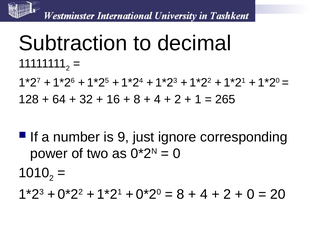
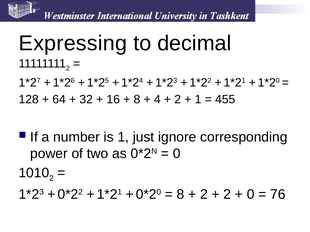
Subtraction: Subtraction -> Expressing
265: 265 -> 455
is 9: 9 -> 1
4 at (204, 195): 4 -> 2
20: 20 -> 76
